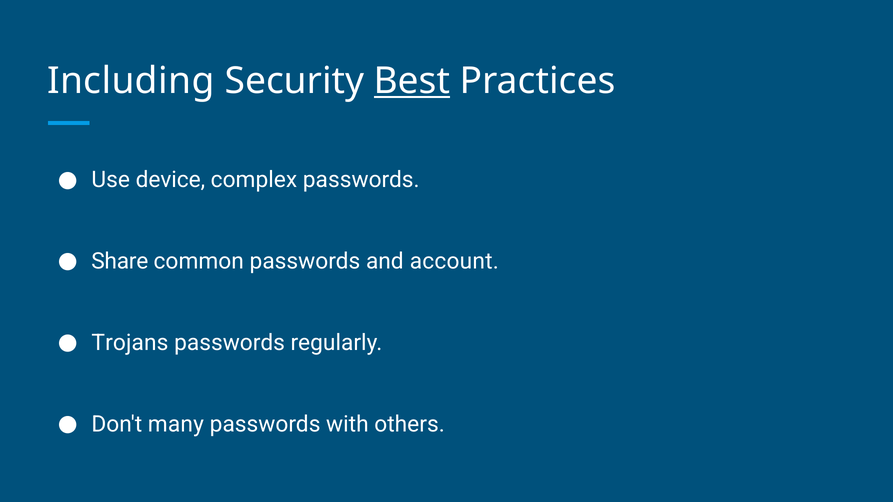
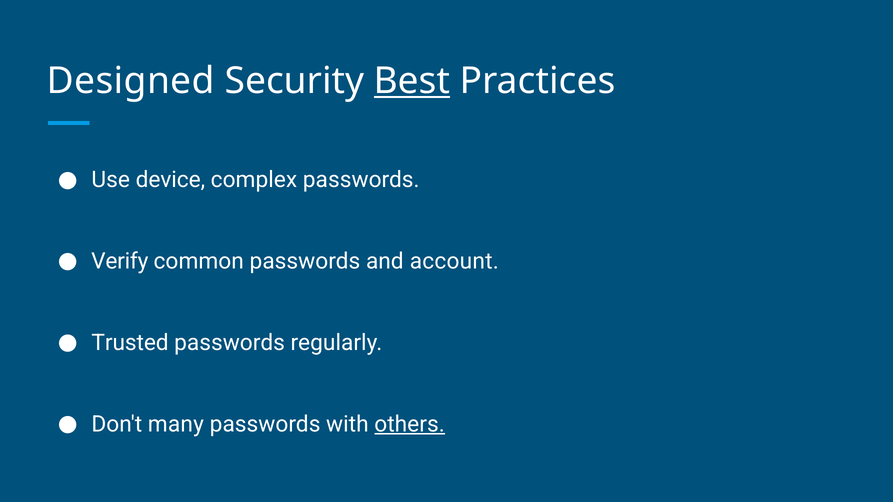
Including: Including -> Designed
Share: Share -> Verify
Trojans: Trojans -> Trusted
others underline: none -> present
